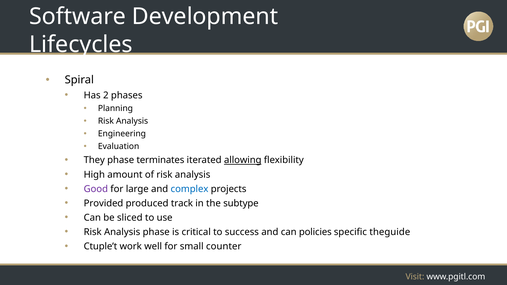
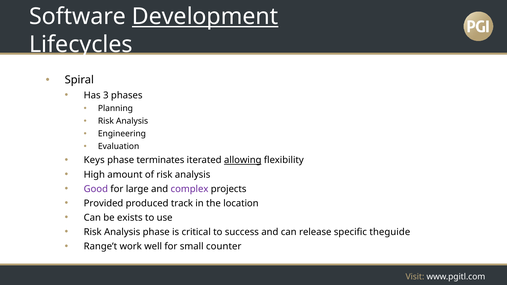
Development underline: none -> present
2: 2 -> 3
They: They -> Keys
complex colour: blue -> purple
subtype: subtype -> location
sliced: sliced -> exists
policies: policies -> release
Ctuple’t: Ctuple’t -> Range’t
